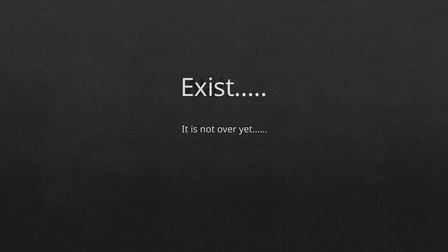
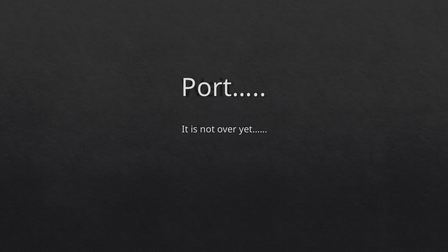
Exist…: Exist… -> Port…
